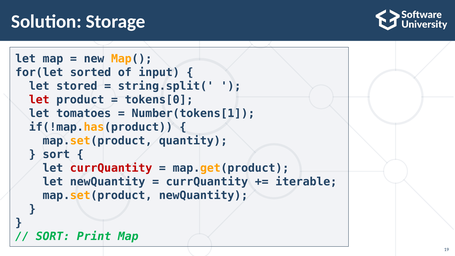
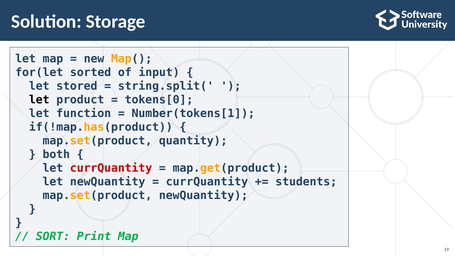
let at (39, 100) colour: red -> black
tomatoes: tomatoes -> function
sort at (56, 154): sort -> both
iterable: iterable -> students
